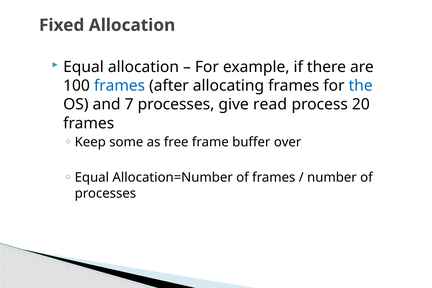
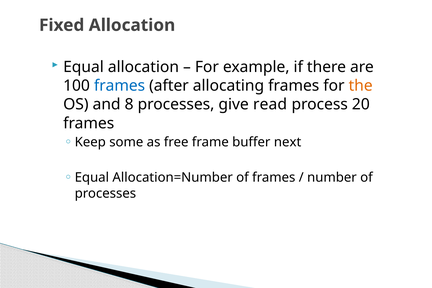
the colour: blue -> orange
7: 7 -> 8
over: over -> next
